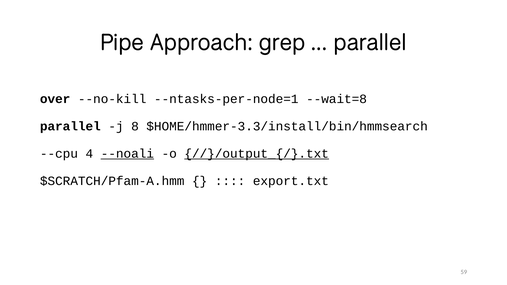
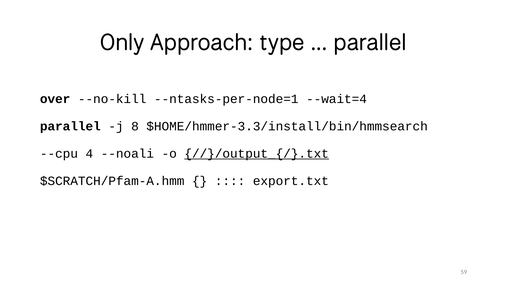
Pipe: Pipe -> Only
grep: grep -> type
--wait=8: --wait=8 -> --wait=4
--noali underline: present -> none
